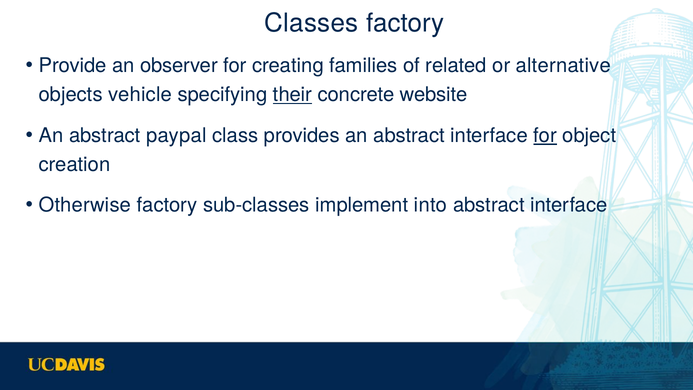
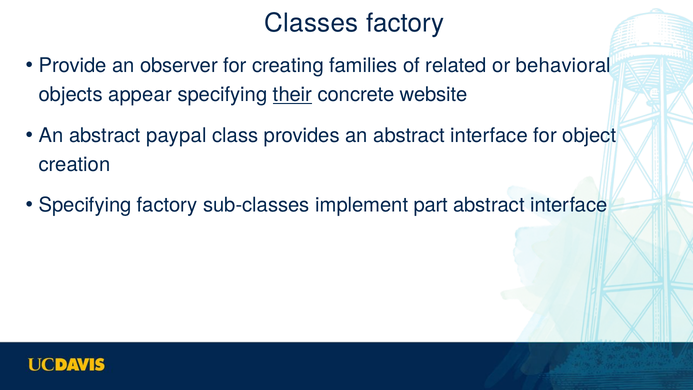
alternative: alternative -> behavioral
vehicle: vehicle -> appear
for at (545, 135) underline: present -> none
Otherwise at (85, 205): Otherwise -> Specifying
into: into -> part
